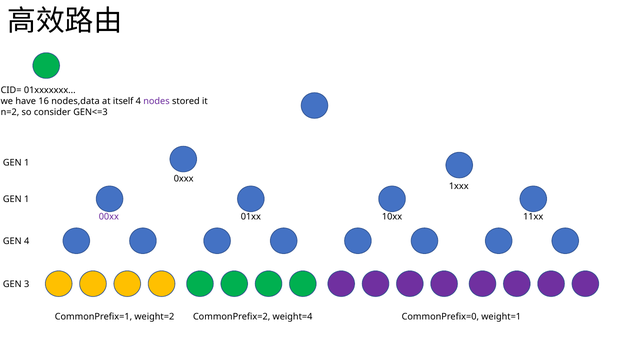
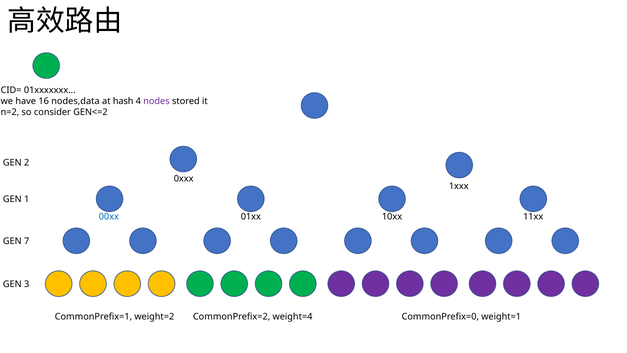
itself: itself -> hash
GEN<=3: GEN<=3 -> GEN<=2
1 at (27, 163): 1 -> 2
00xx colour: purple -> blue
GEN 4: 4 -> 7
